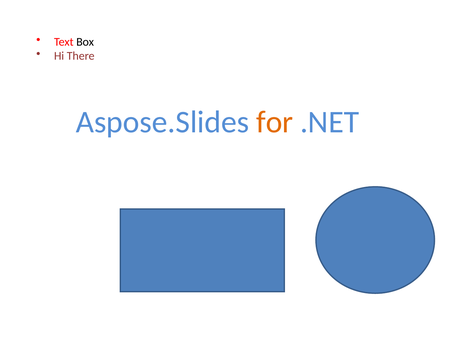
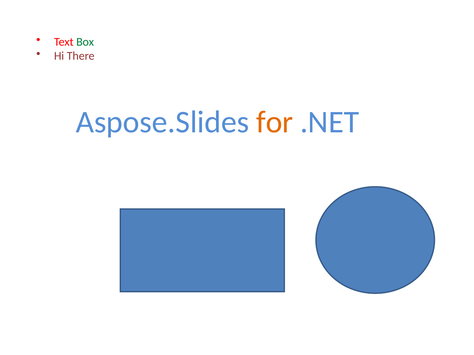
Box colour: black -> green
